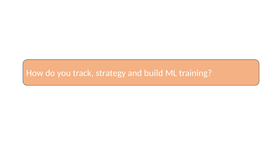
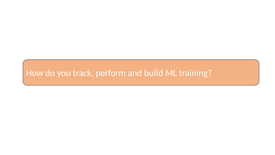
strategy: strategy -> perform
